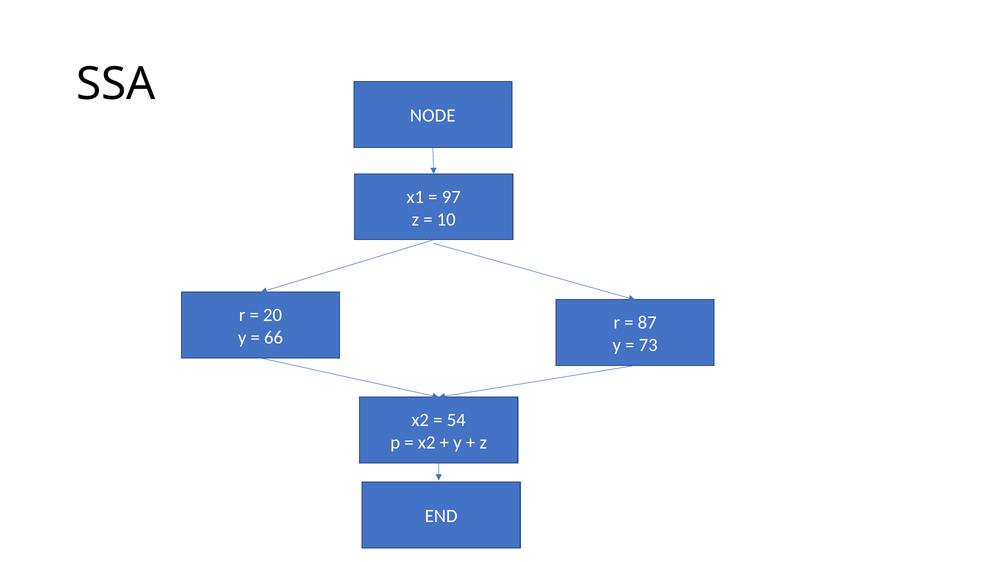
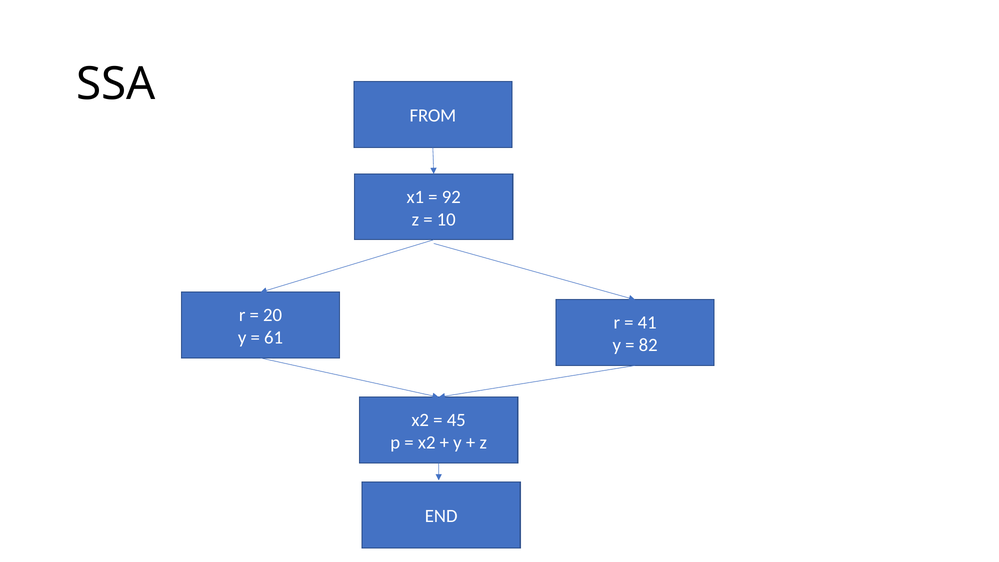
NODE: NODE -> FROM
97: 97 -> 92
87: 87 -> 41
66: 66 -> 61
73: 73 -> 82
54: 54 -> 45
